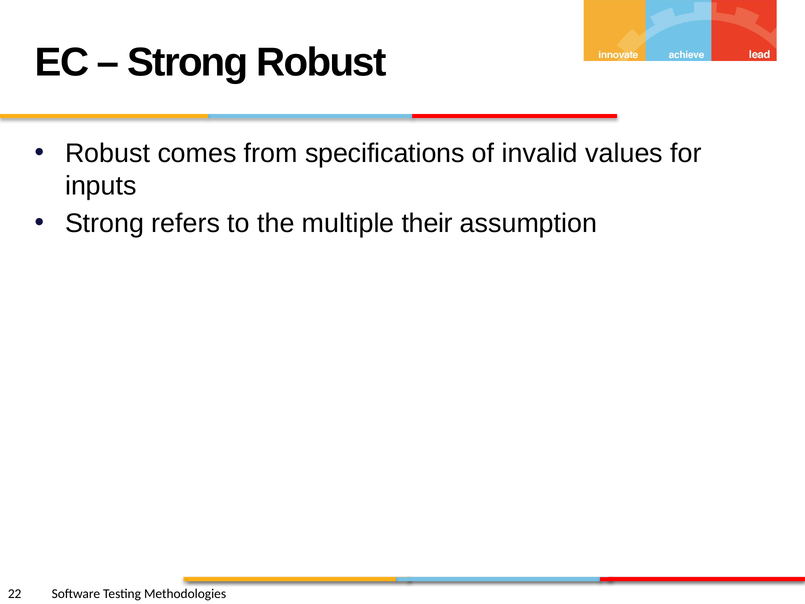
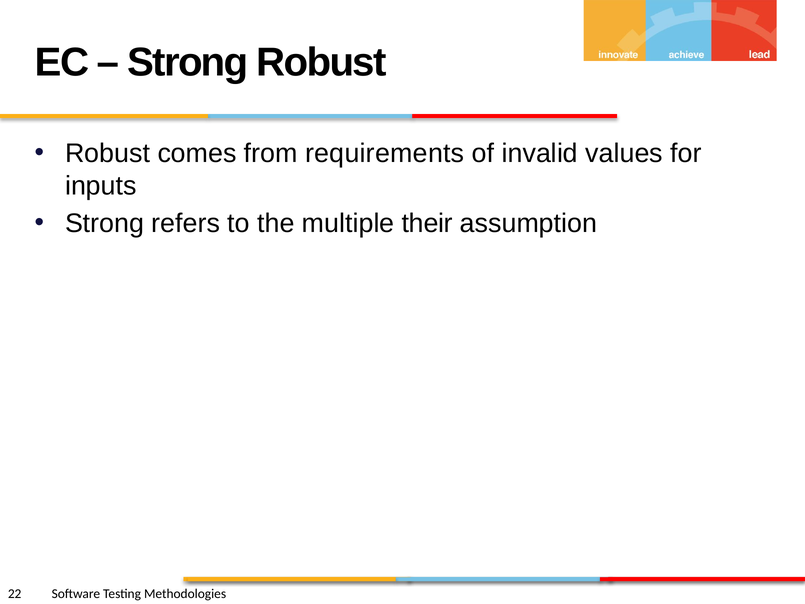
specifications: specifications -> requirements
